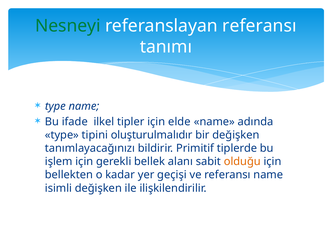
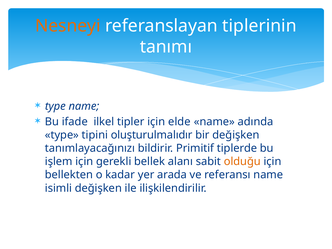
Nesneyi colour: green -> orange
referanslayan referansı: referansı -> tiplerinin
geçişi: geçişi -> arada
